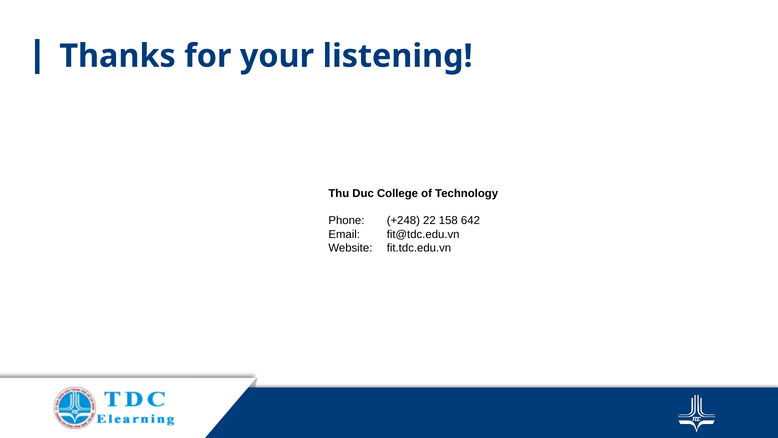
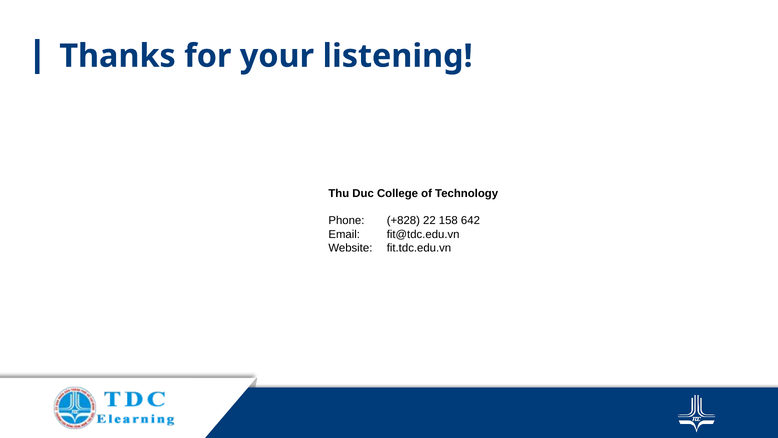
+248: +248 -> +828
